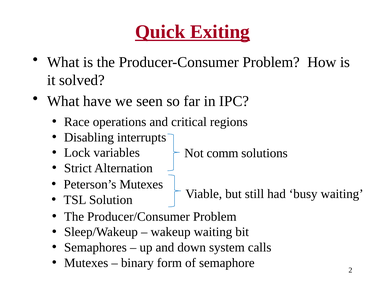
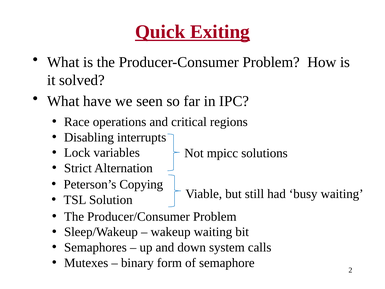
comm: comm -> mpicc
Peterson’s Mutexes: Mutexes -> Copying
